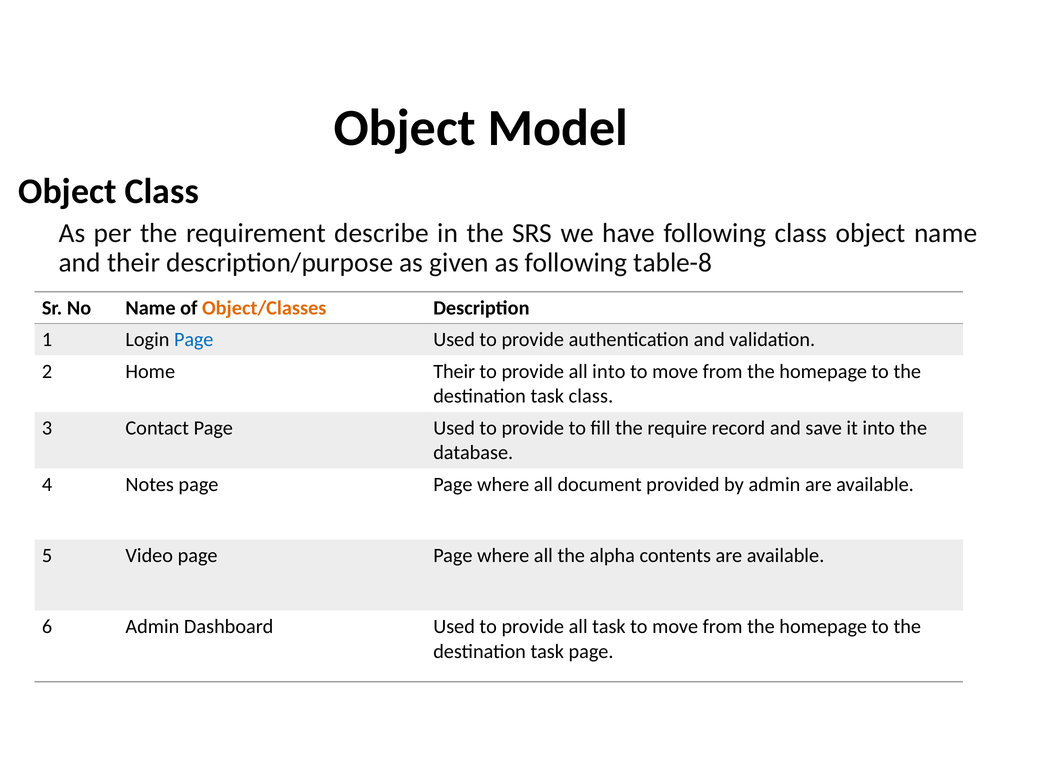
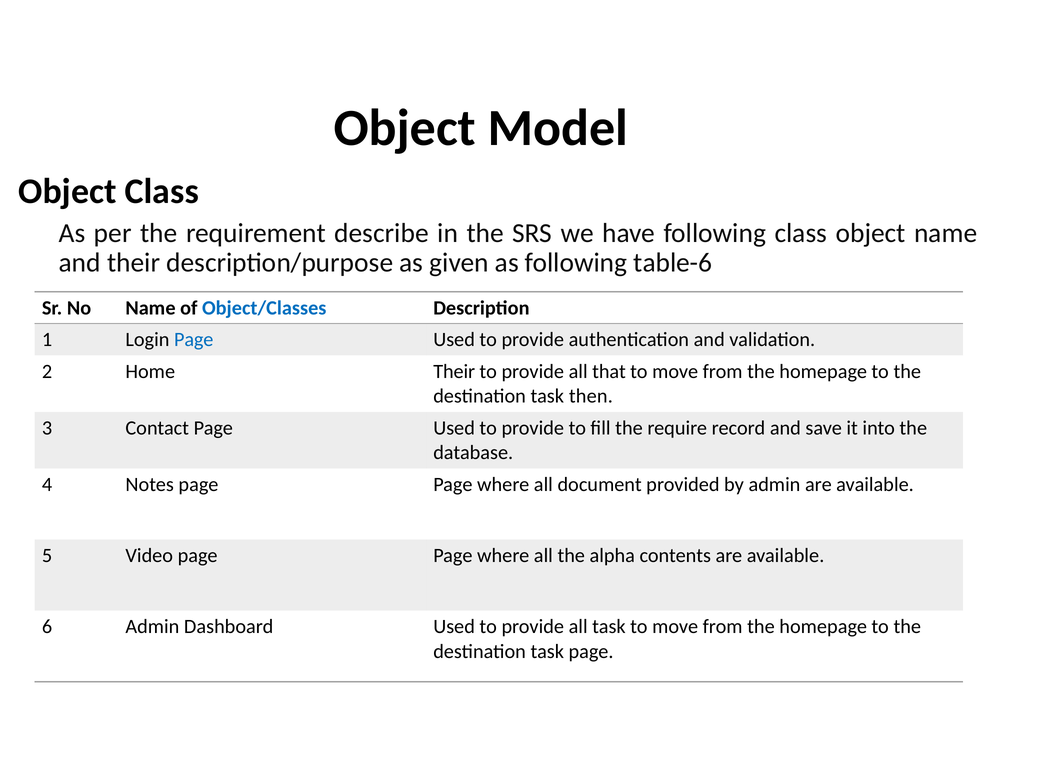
table-8: table-8 -> table-6
Object/Classes colour: orange -> blue
all into: into -> that
task class: class -> then
